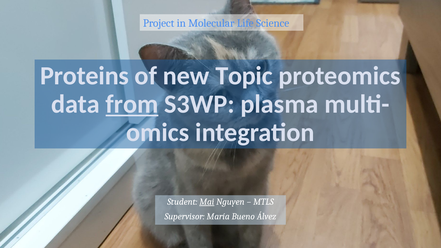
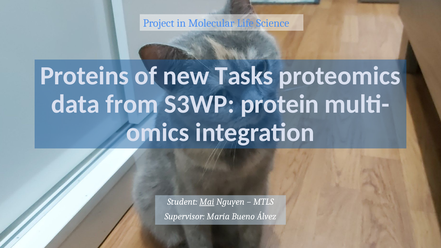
Topic: Topic -> Tasks
from underline: present -> none
plasma: plasma -> protein
